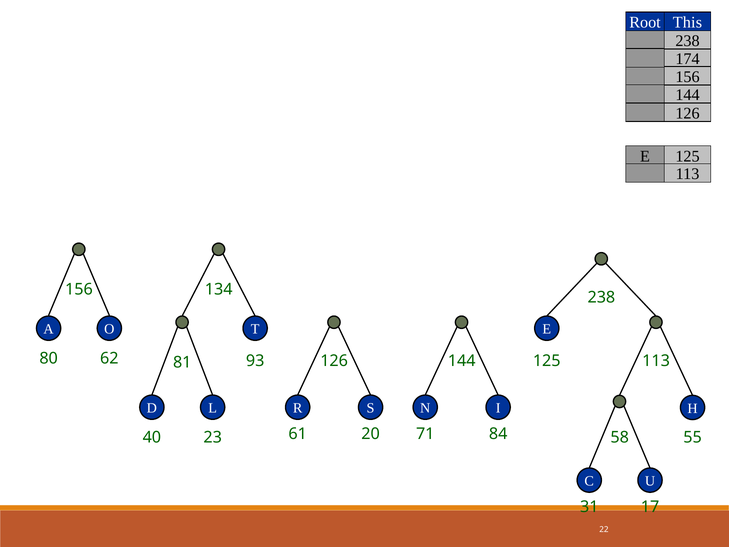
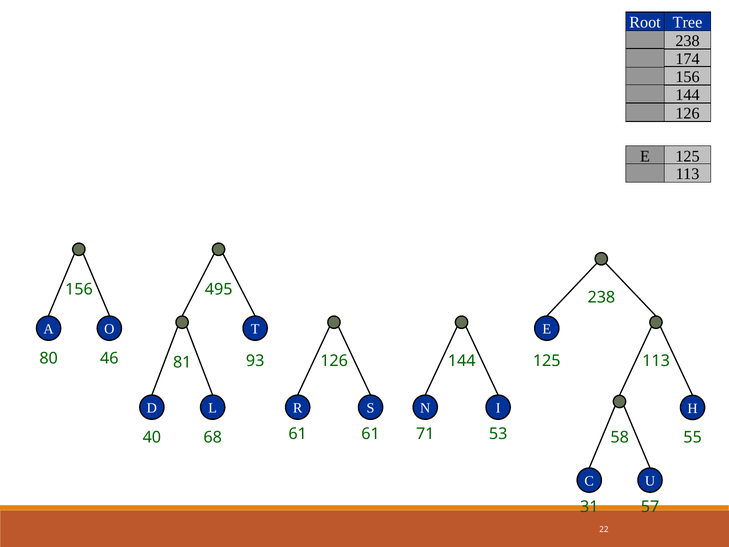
This: This -> Tree
134: 134 -> 495
62: 62 -> 46
61 20: 20 -> 61
84: 84 -> 53
23: 23 -> 68
17: 17 -> 57
